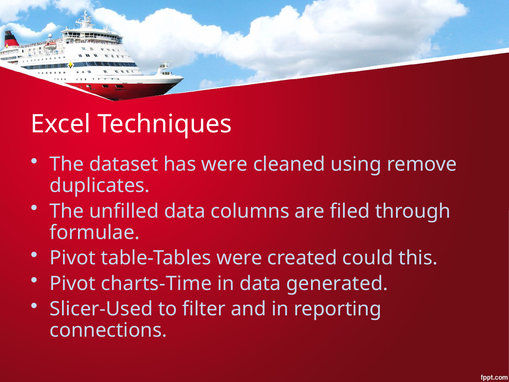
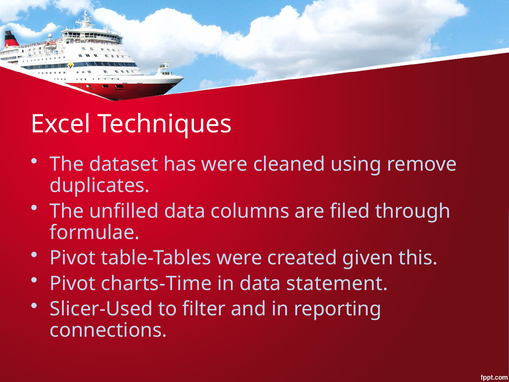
could: could -> given
generated: generated -> statement
